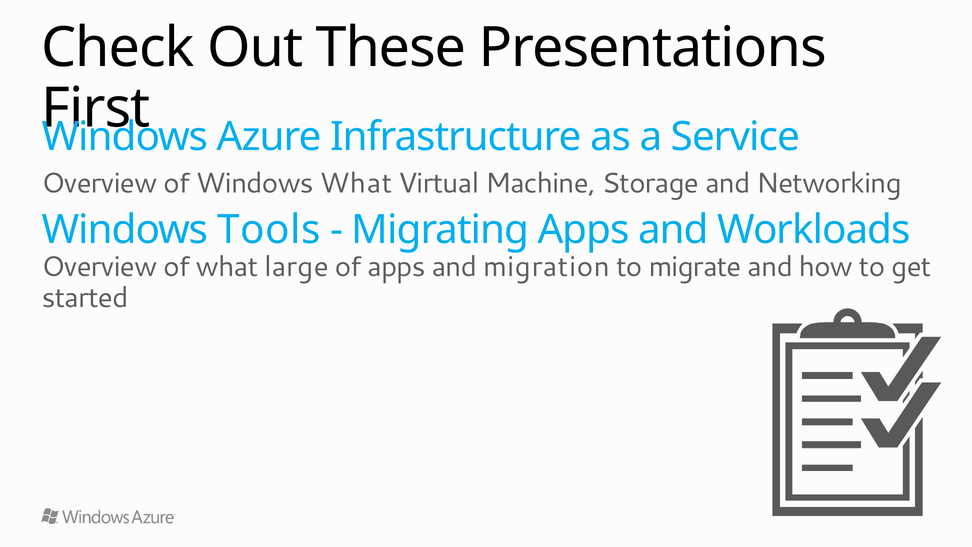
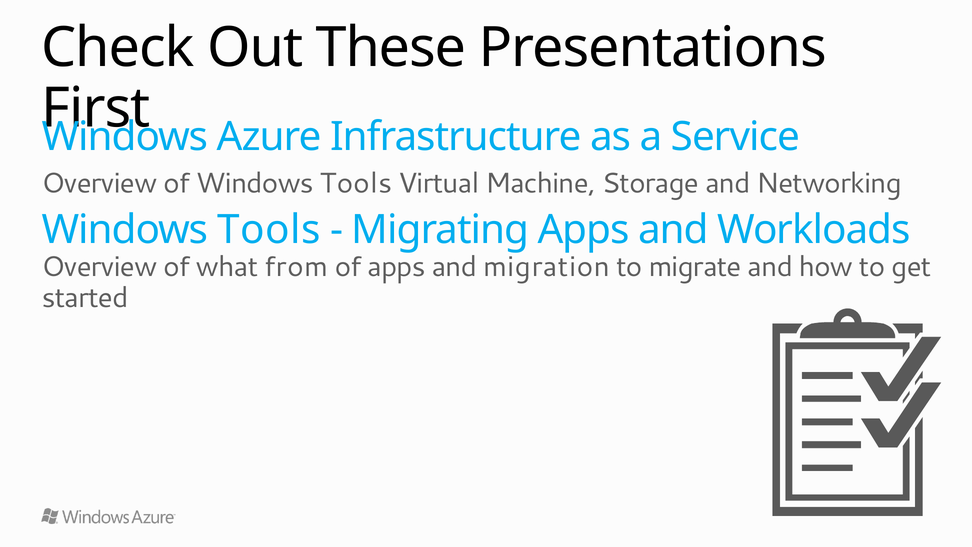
of Windows What: What -> Tools
large: large -> from
